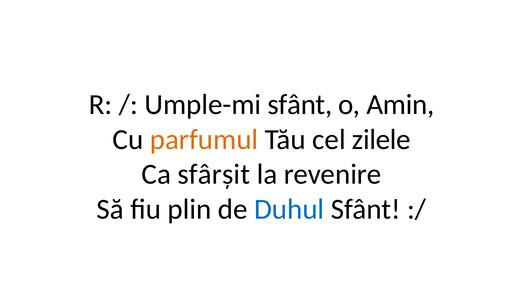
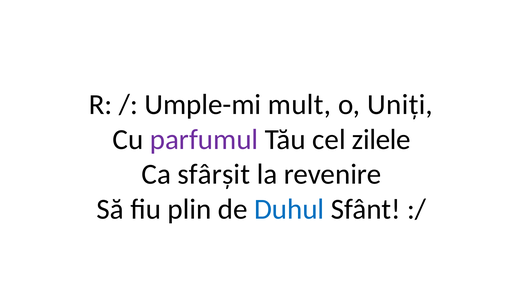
Umple-mi sfânt: sfânt -> mult
Amin: Amin -> Uniți
parfumul colour: orange -> purple
